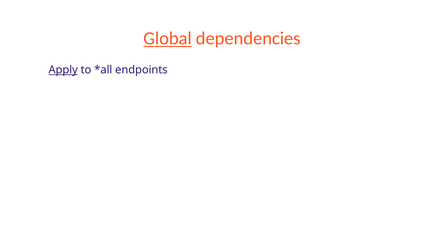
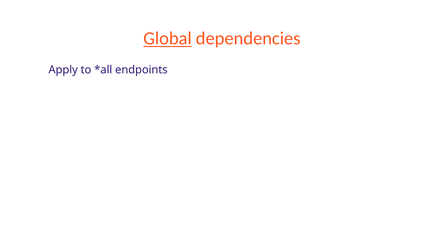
Apply underline: present -> none
